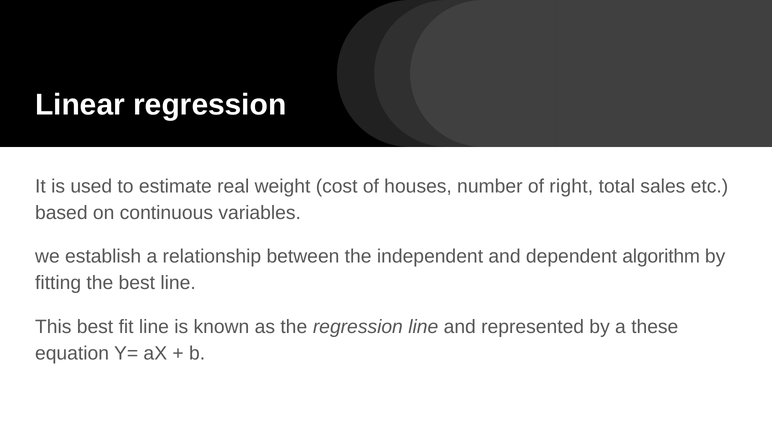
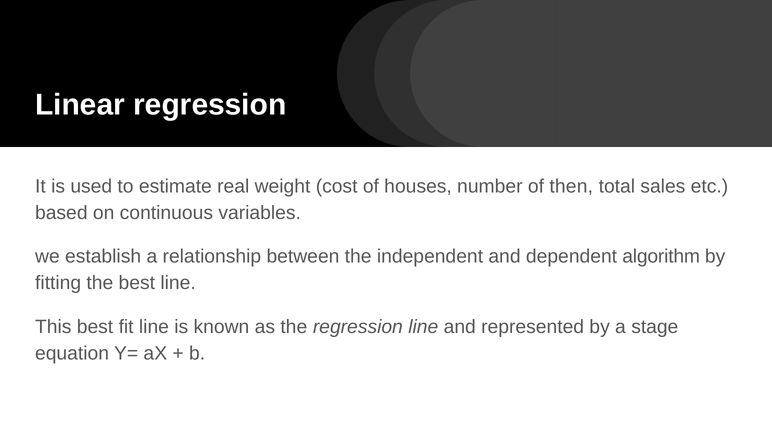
right: right -> then
these: these -> stage
